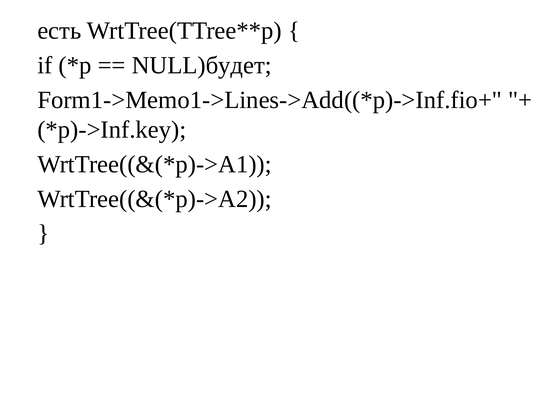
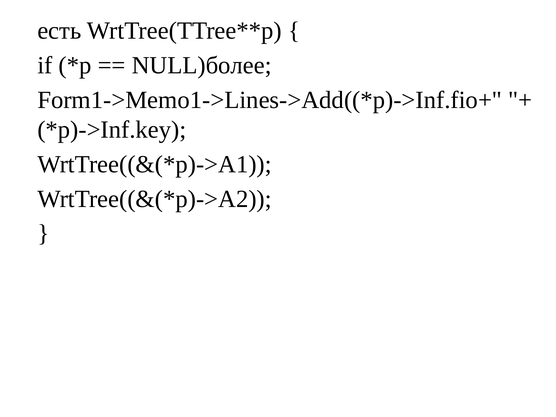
NULL)будет: NULL)будет -> NULL)более
